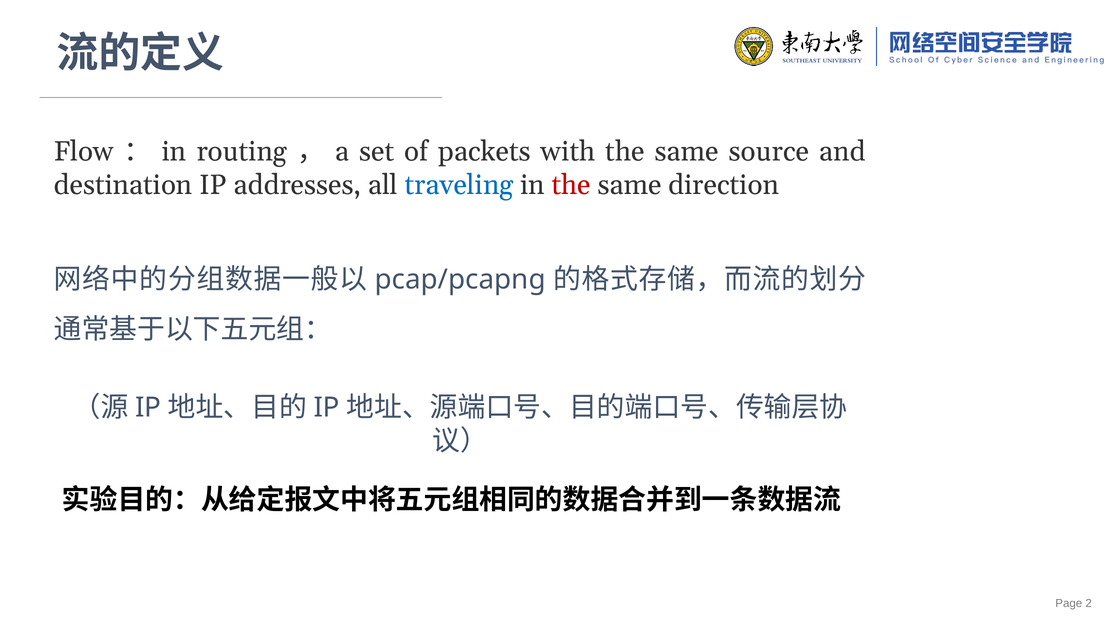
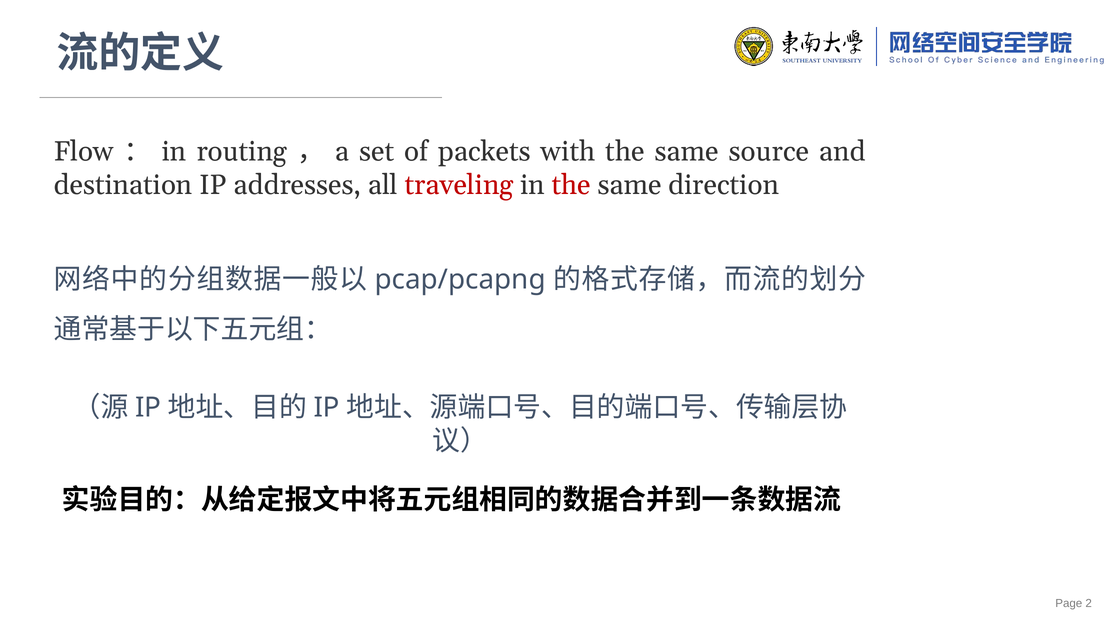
traveling colour: blue -> red
